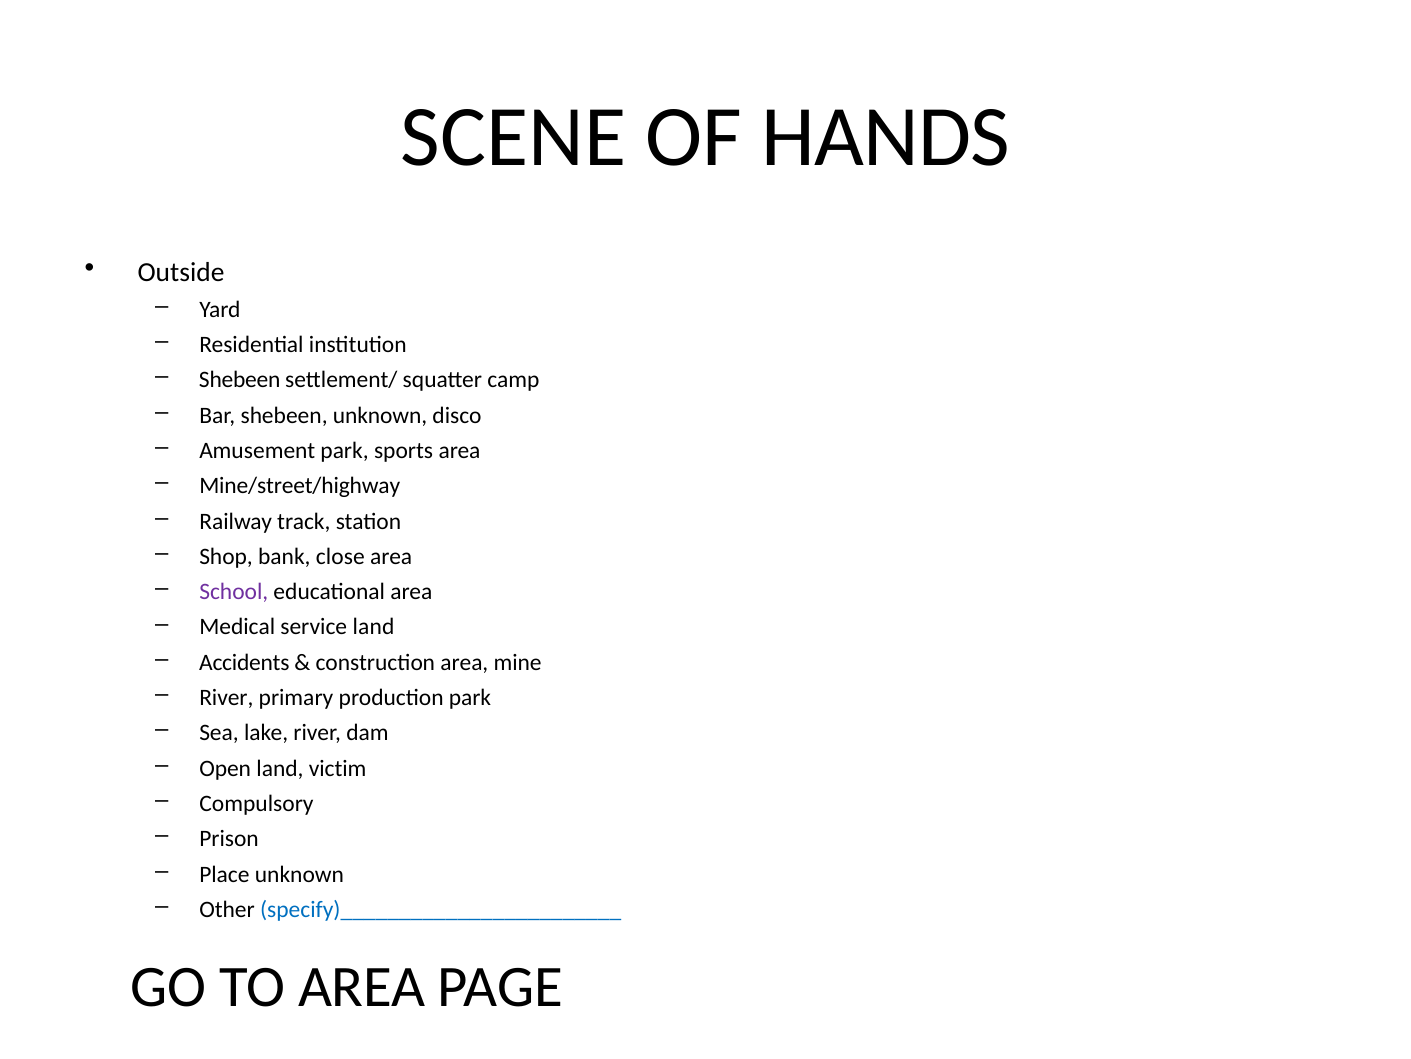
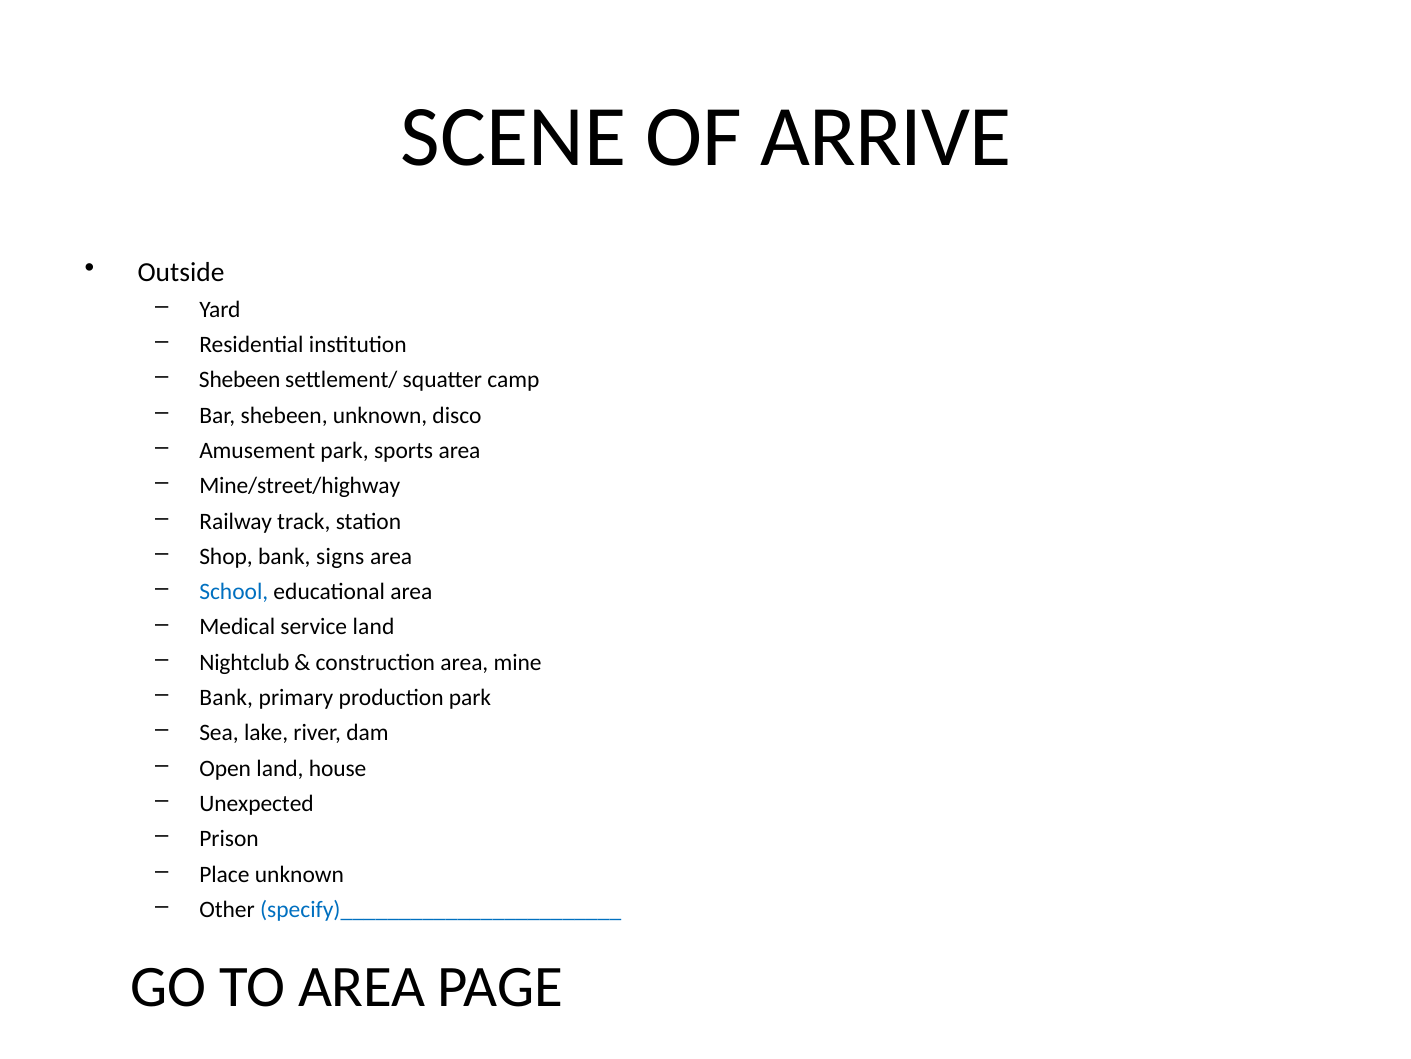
HANDS: HANDS -> ARRIVE
close: close -> signs
School colour: purple -> blue
Accidents: Accidents -> Nightclub
River at (226, 697): River -> Bank
victim: victim -> house
Compulsory: Compulsory -> Unexpected
